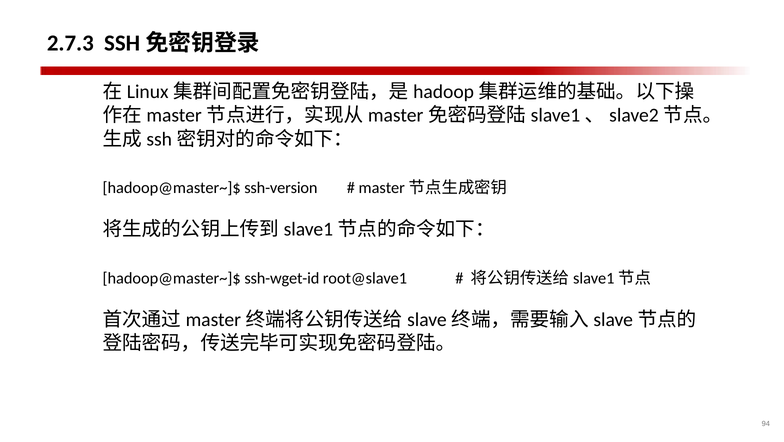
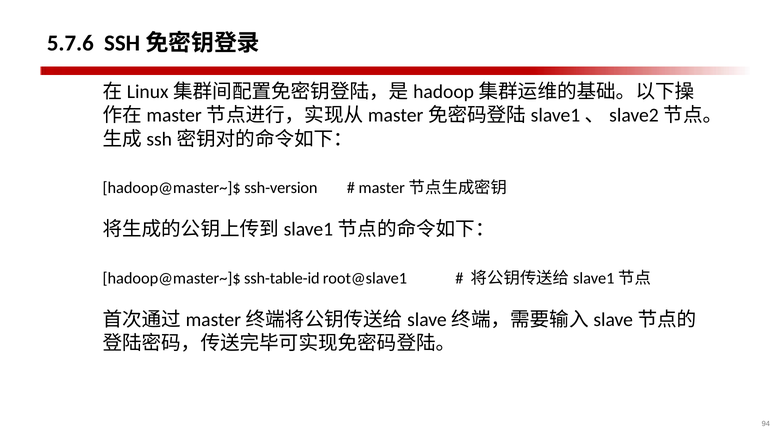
2.7.3: 2.7.3 -> 5.7.6
ssh-wget-id: ssh-wget-id -> ssh-table-id
